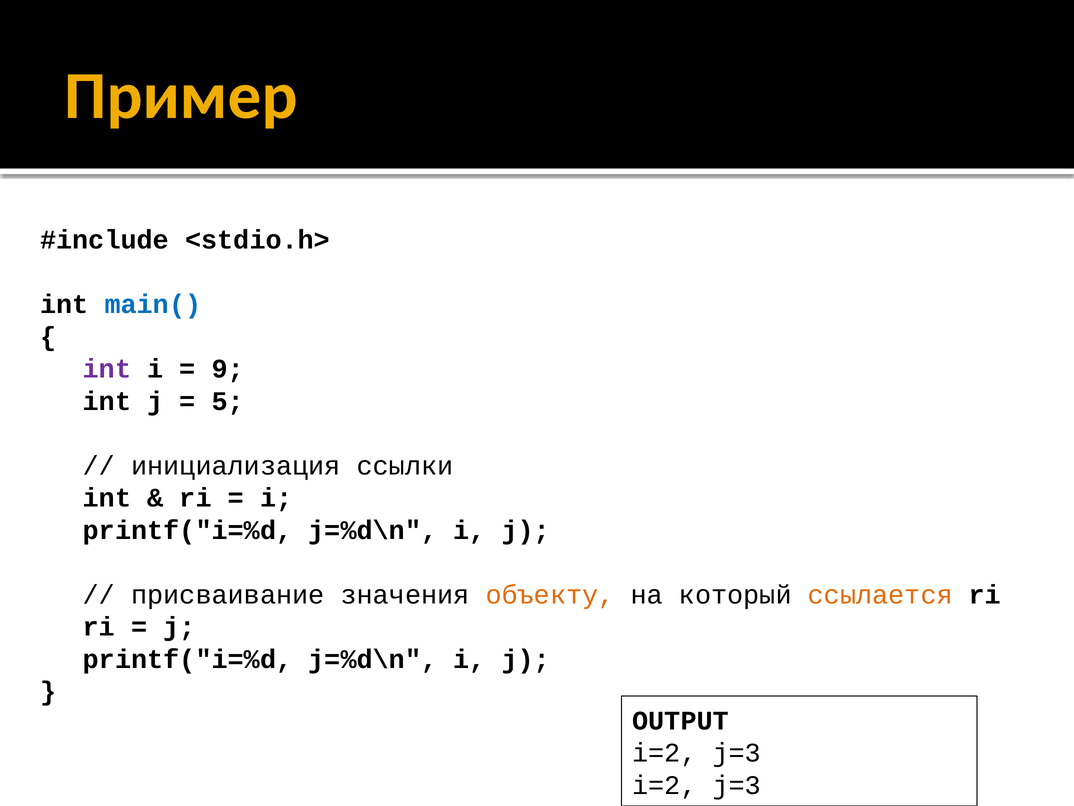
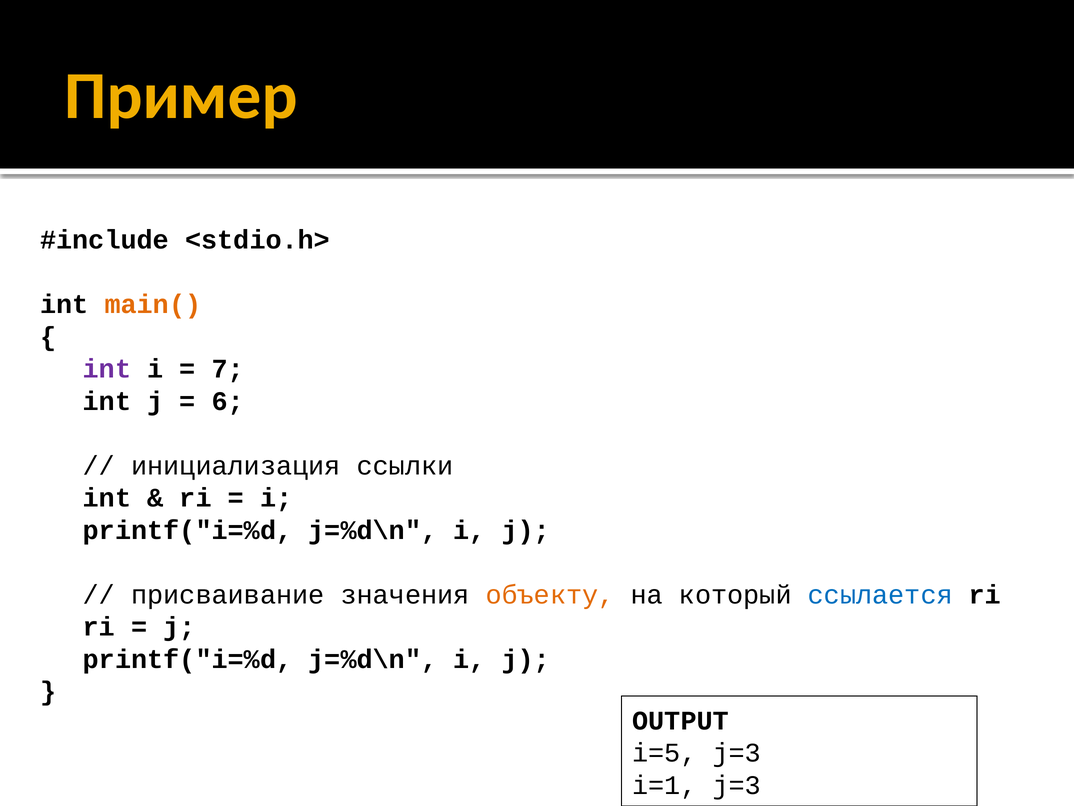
main( colour: blue -> orange
9: 9 -> 7
5: 5 -> 6
ссылается colour: orange -> blue
i=2 at (664, 752): i=2 -> i=5
i=2 at (664, 785): i=2 -> i=1
